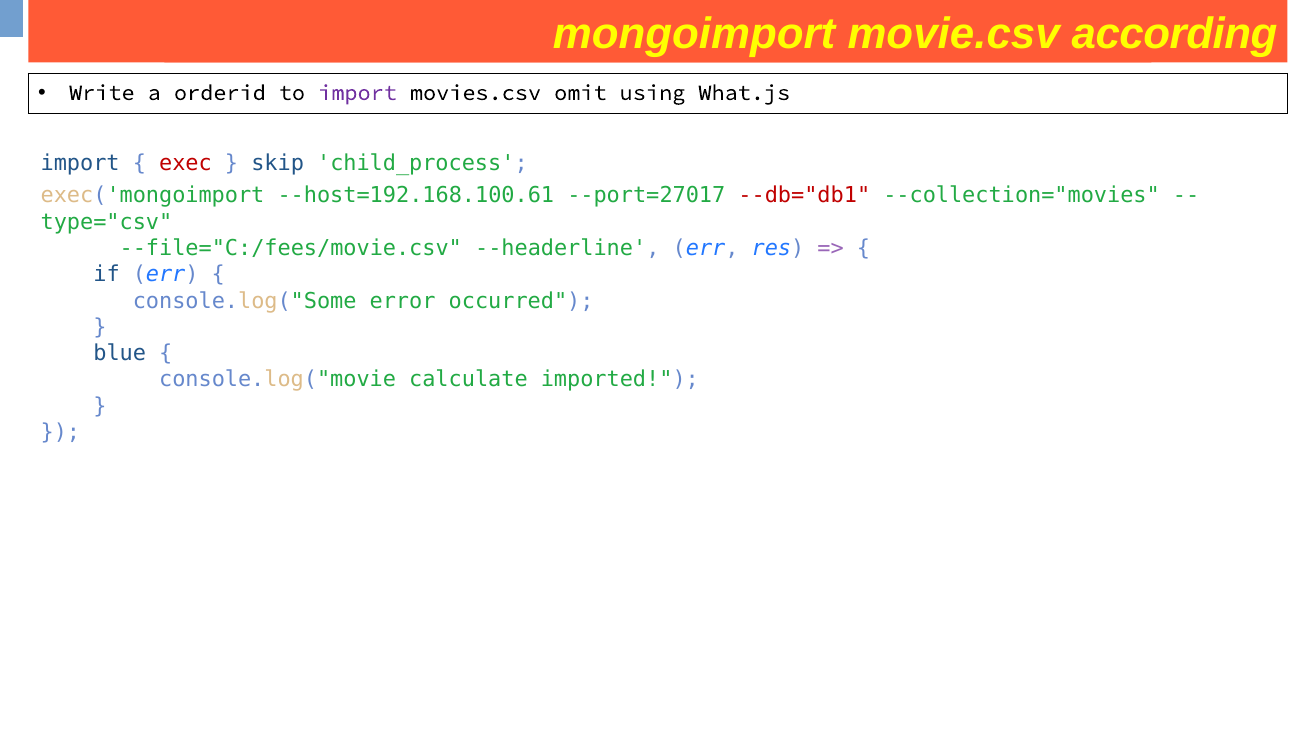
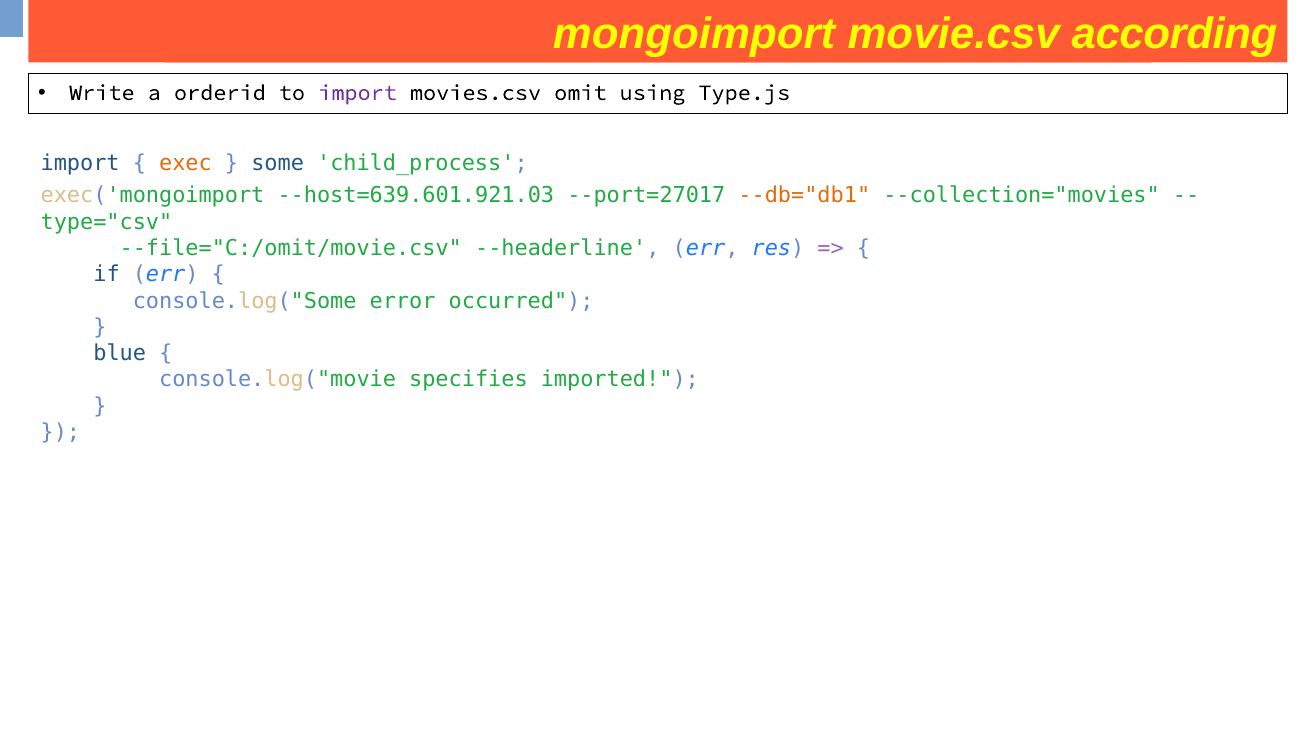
What.js: What.js -> Type.js
exec colour: red -> orange
skip at (278, 163): skip -> some
--host=192.168.100.61: --host=192.168.100.61 -> --host=639.601.921.03
--db="db1 colour: red -> orange
--file="C:/fees/movie.csv: --file="C:/fees/movie.csv -> --file="C:/omit/movie.csv
calculate: calculate -> specifies
